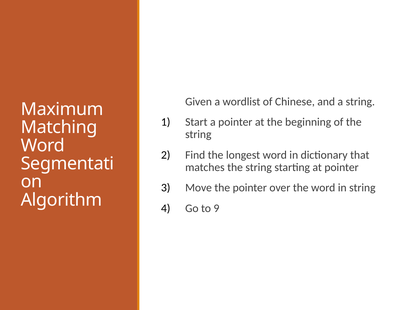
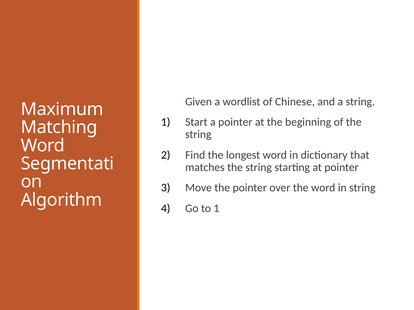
to 9: 9 -> 1
